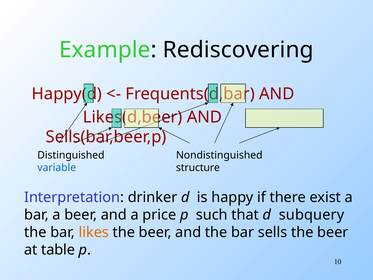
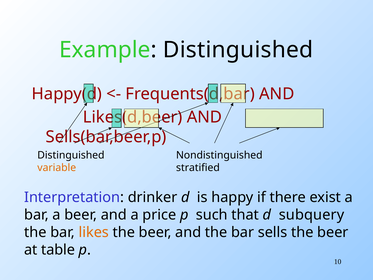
Example Rediscovering: Rediscovering -> Distinguished
variable colour: blue -> orange
structure: structure -> stratified
